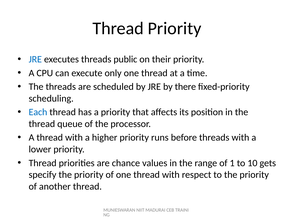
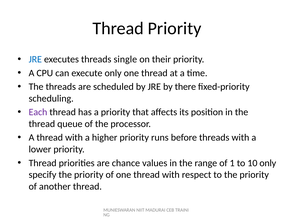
public: public -> single
Each colour: blue -> purple
10 gets: gets -> only
